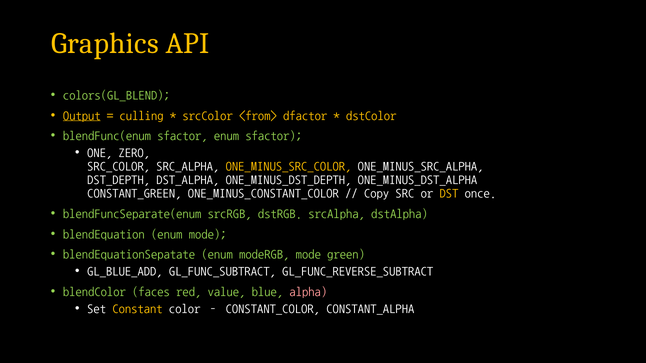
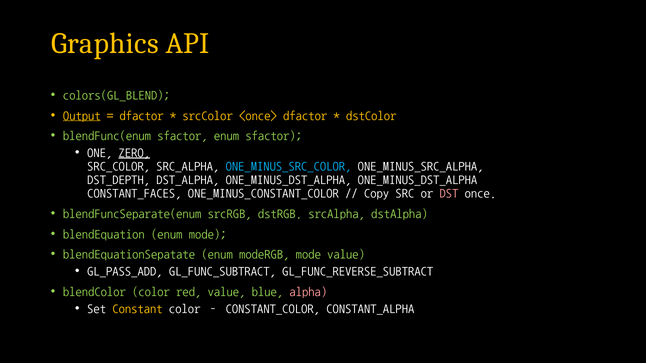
culling at (142, 116): culling -> dfactor
<from>: <from> -> <once>
ZERO underline: none -> present
ONE_MINUS_SRC_COLOR colour: yellow -> light blue
DST_ALPHA ONE_MINUS_DST_DEPTH: ONE_MINUS_DST_DEPTH -> ONE_MINUS_DST_ALPHA
CONSTANT_GREEN: CONSTANT_GREEN -> CONSTANT_FACES
DST colour: yellow -> pink
mode green: green -> value
GL_BLUE_ADD: GL_BLUE_ADD -> GL_PASS_ADD
blendColor faces: faces -> color
